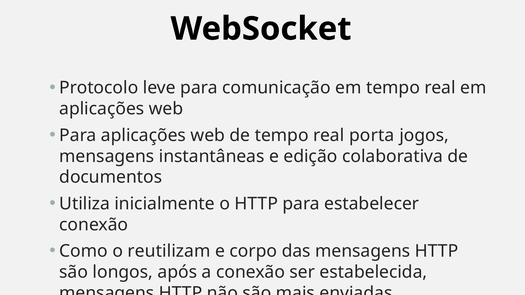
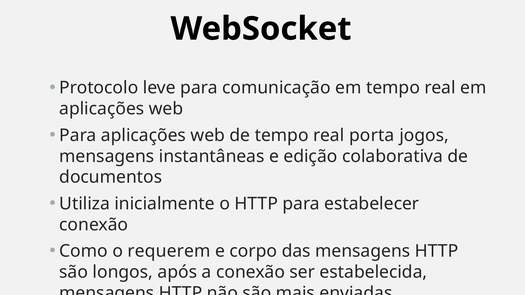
reutilizam: reutilizam -> requerem
